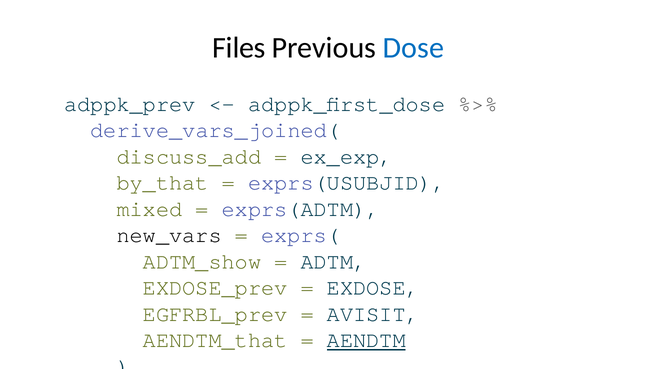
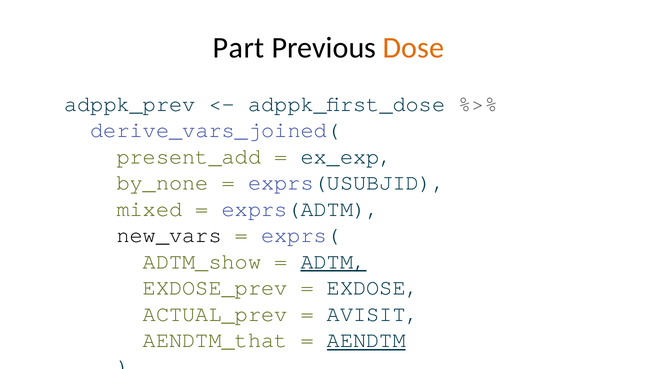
Files: Files -> Part
Dose colour: blue -> orange
discuss_add: discuss_add -> present_add
by_that: by_that -> by_none
ADTM at (333, 262) underline: none -> present
EGFRBL_prev: EGFRBL_prev -> ACTUAL_prev
